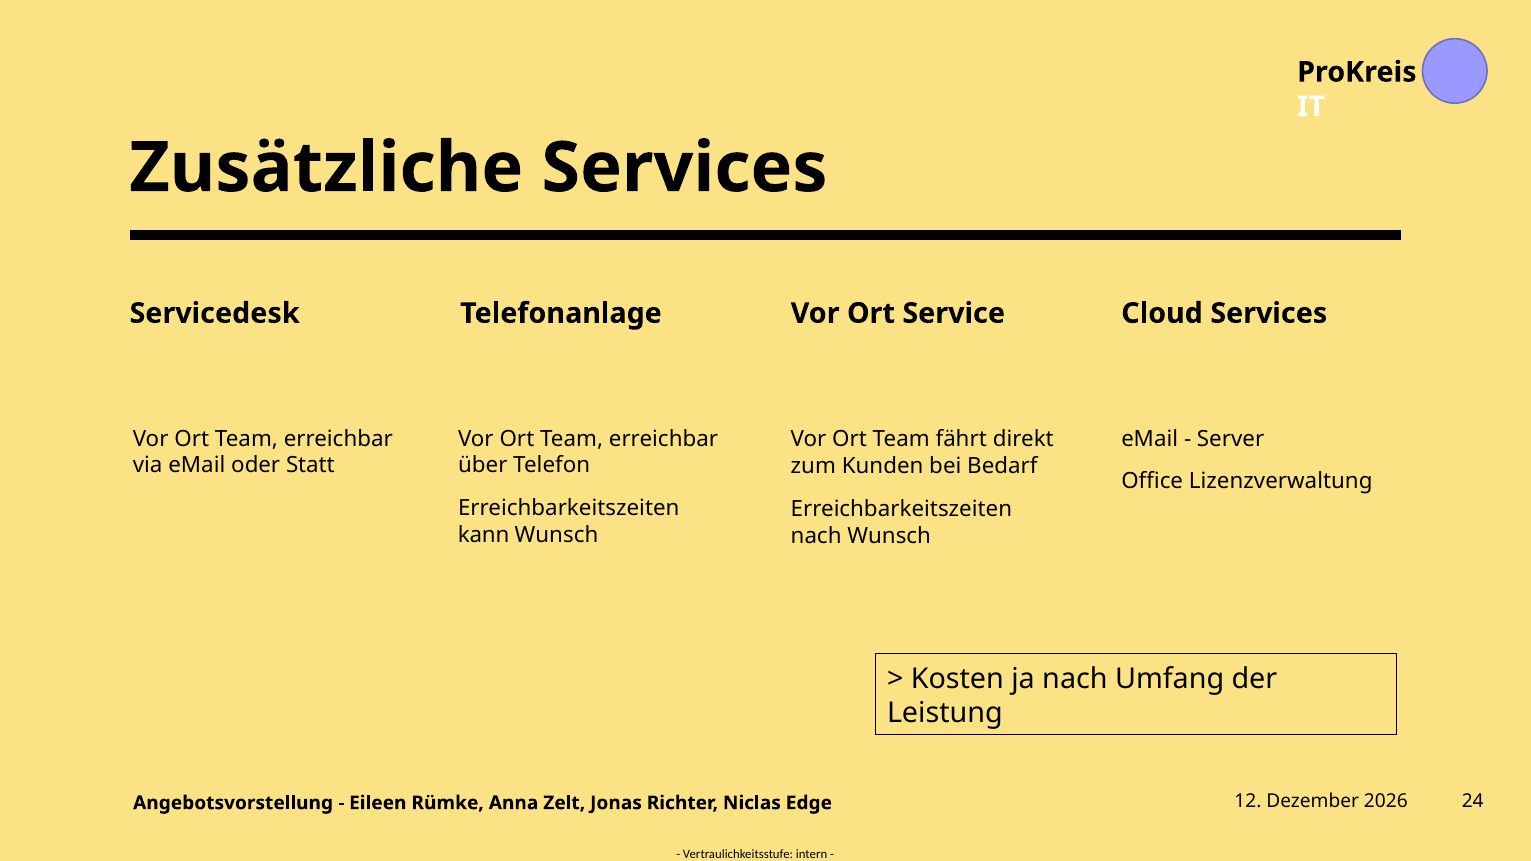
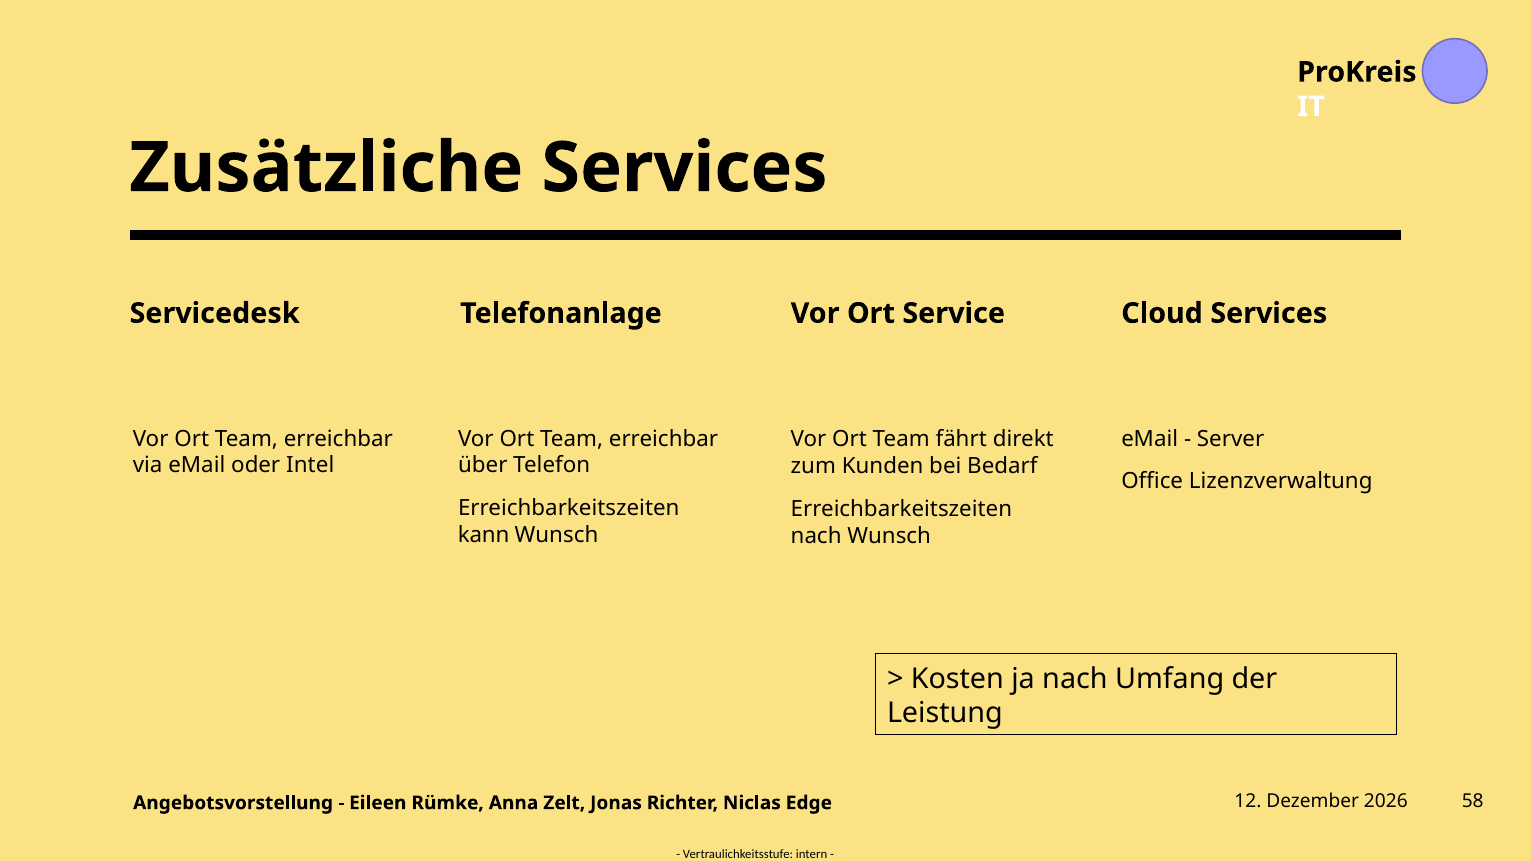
Statt: Statt -> Intel
24: 24 -> 58
